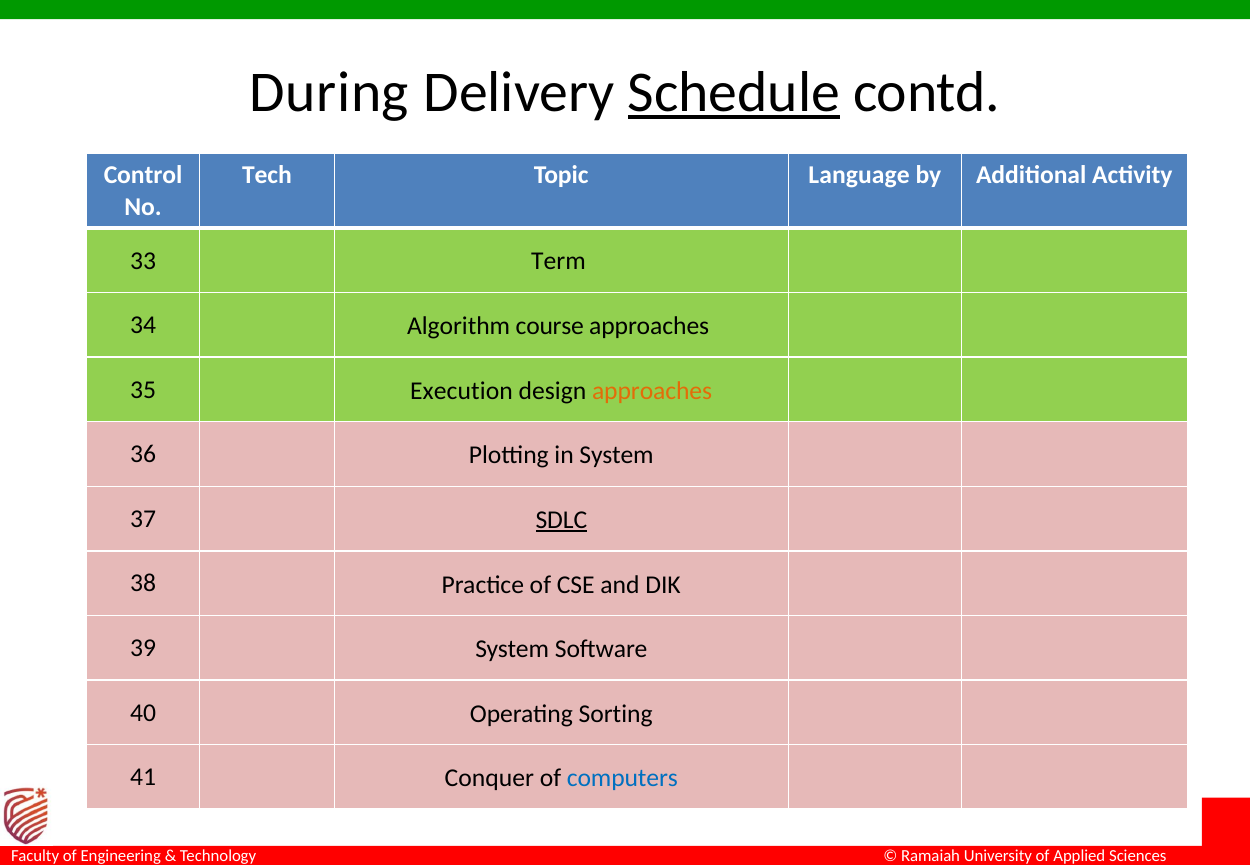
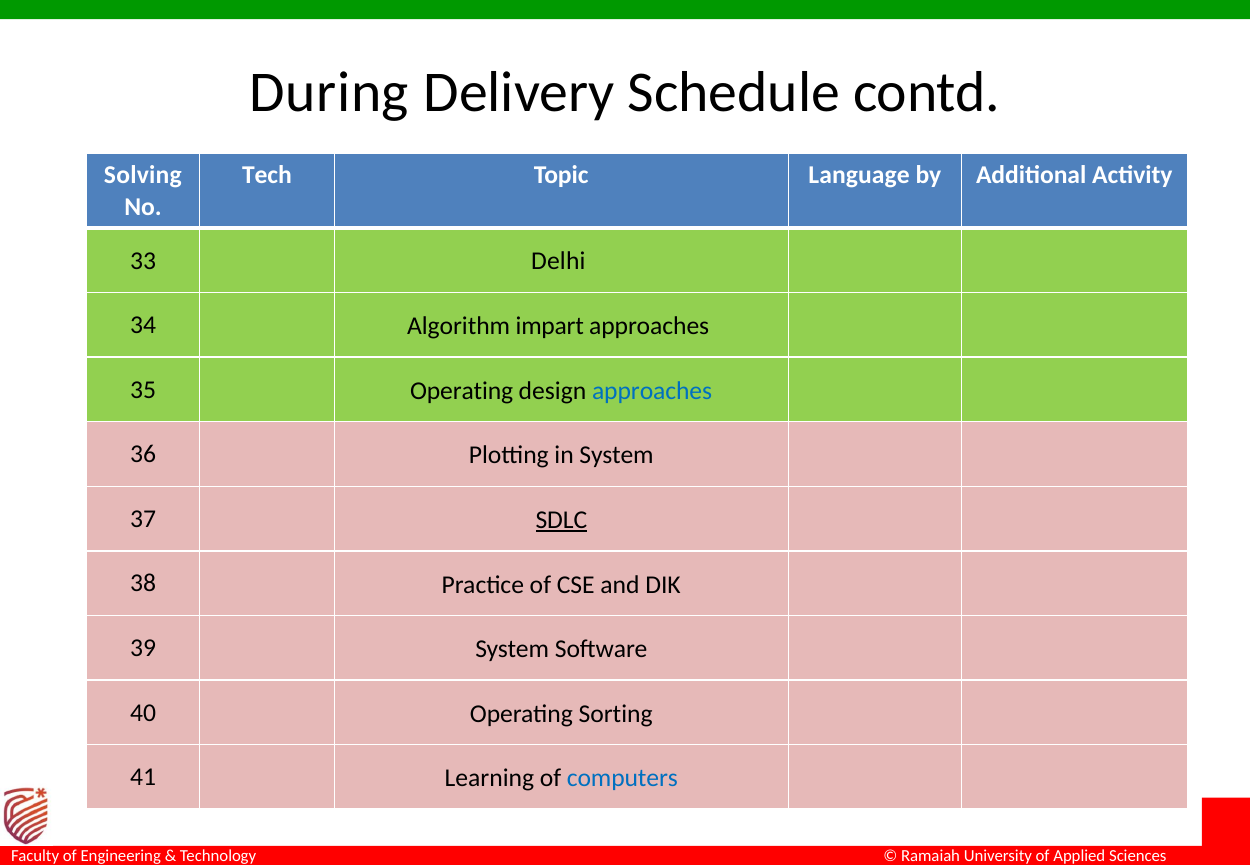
Schedule underline: present -> none
Control: Control -> Solving
Term: Term -> Delhi
course: course -> impart
35 Execution: Execution -> Operating
approaches at (652, 391) colour: orange -> blue
Conquer: Conquer -> Learning
